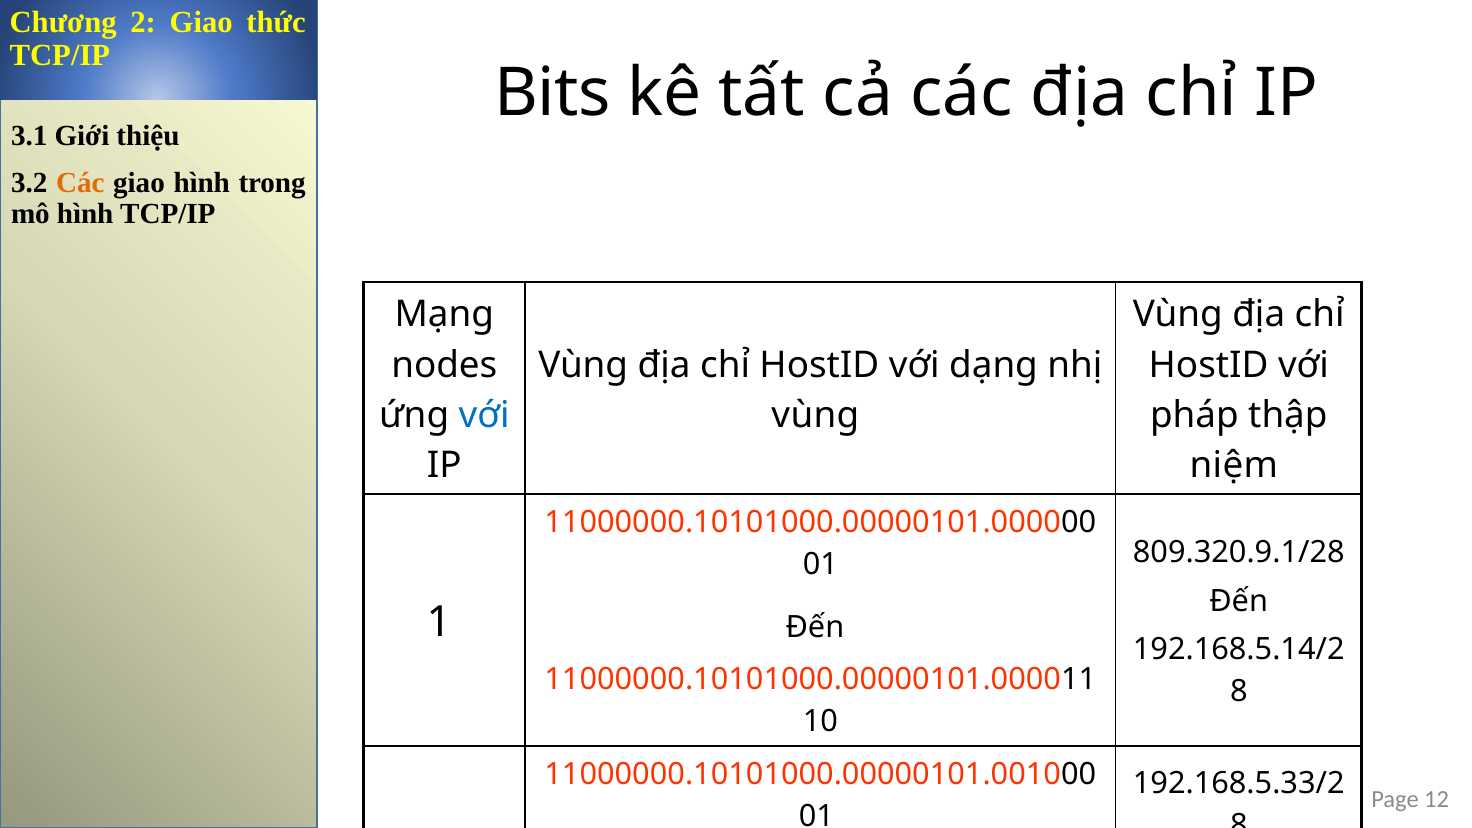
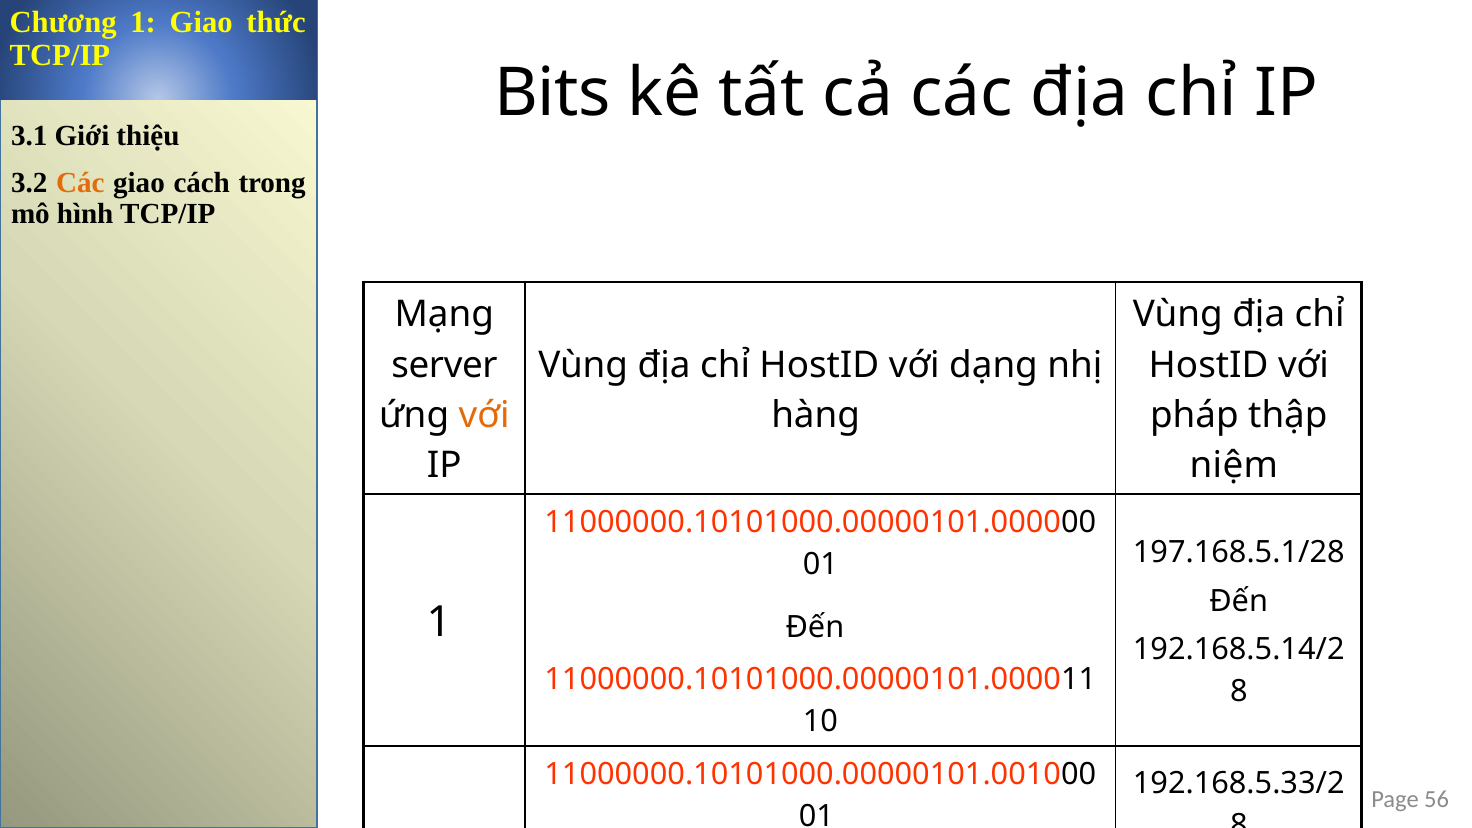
Chương 2: 2 -> 1
giao hình: hình -> cách
nodes: nodes -> server
với at (484, 415) colour: blue -> orange
vùng at (815, 415): vùng -> hàng
809.320.9.1/28: 809.320.9.1/28 -> 197.168.5.1/28
12: 12 -> 56
